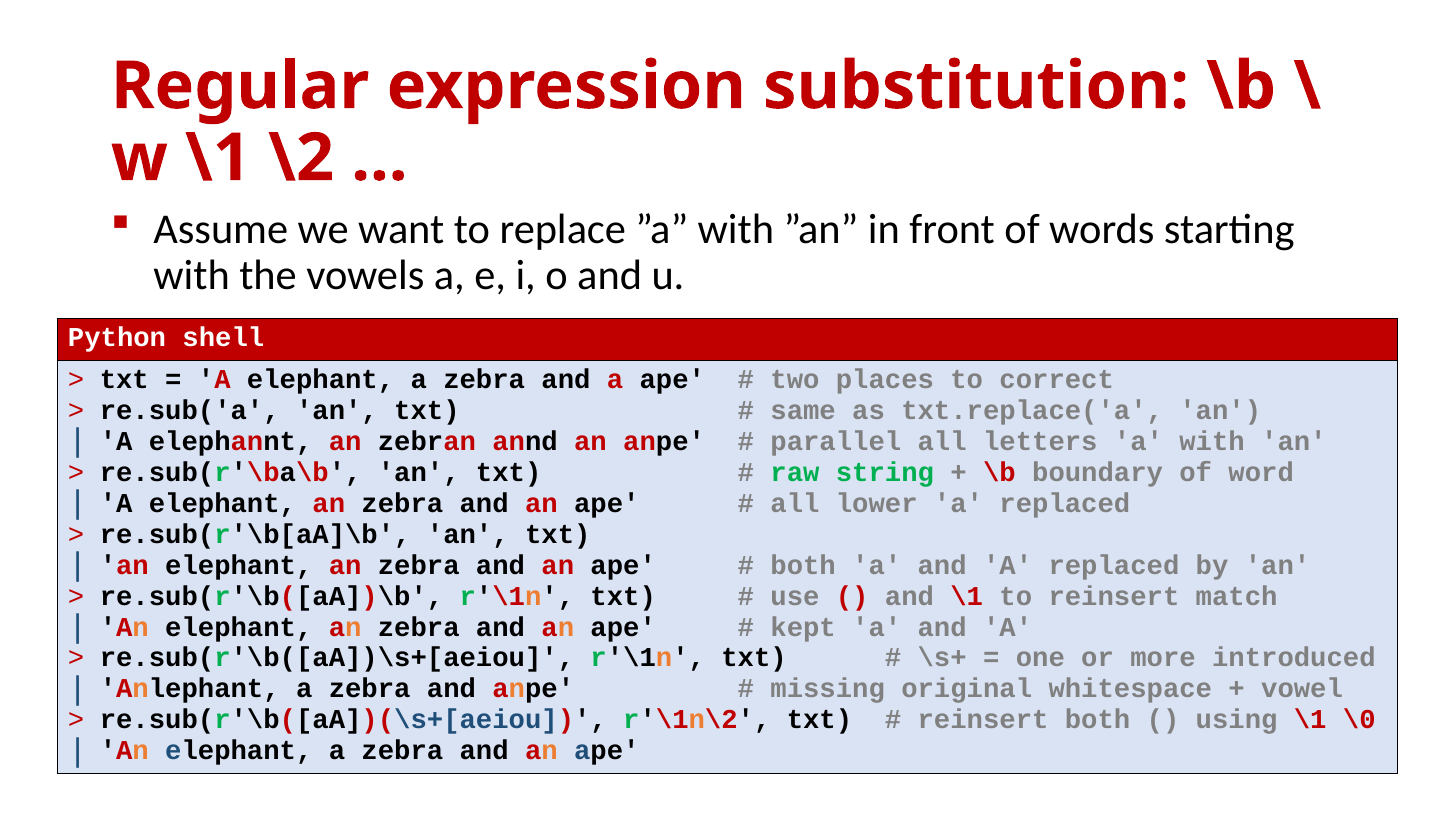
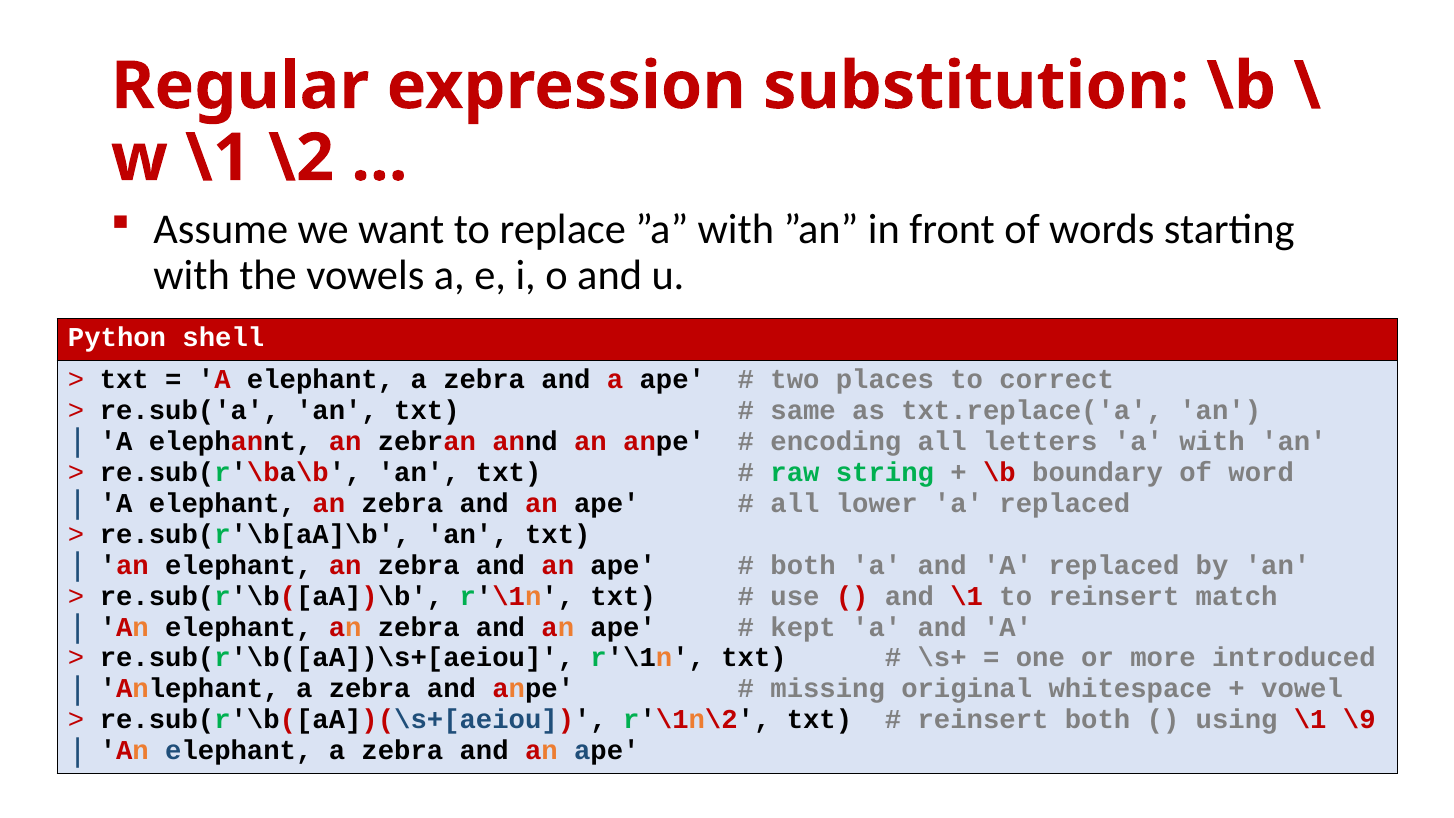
parallel: parallel -> encoding
\0: \0 -> \9
